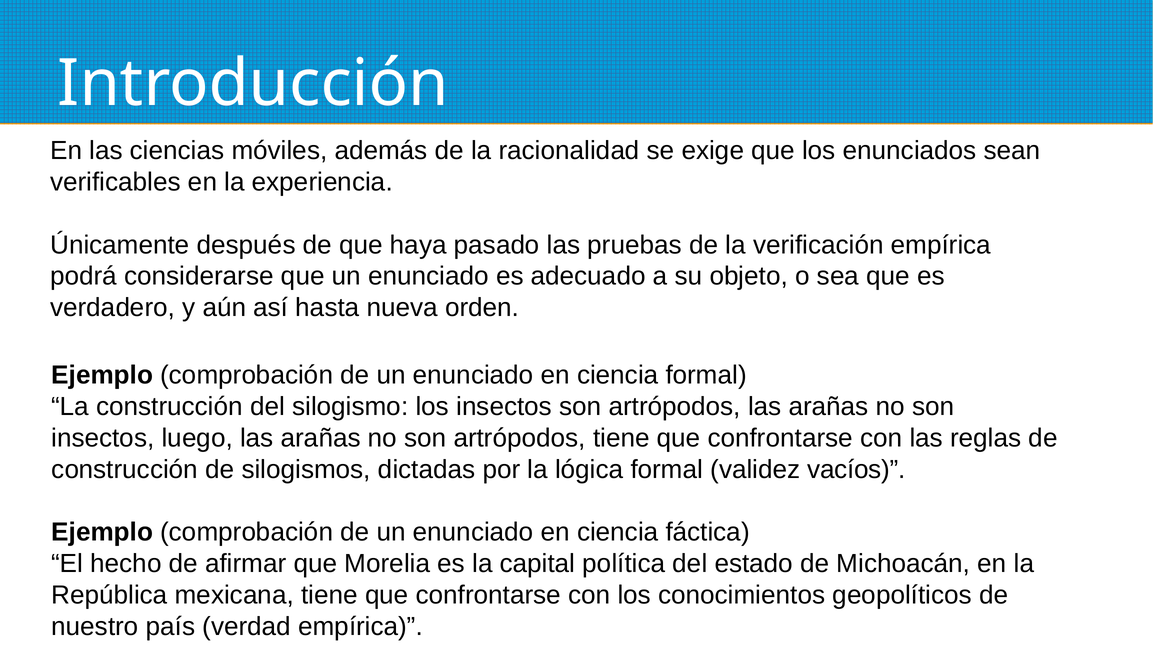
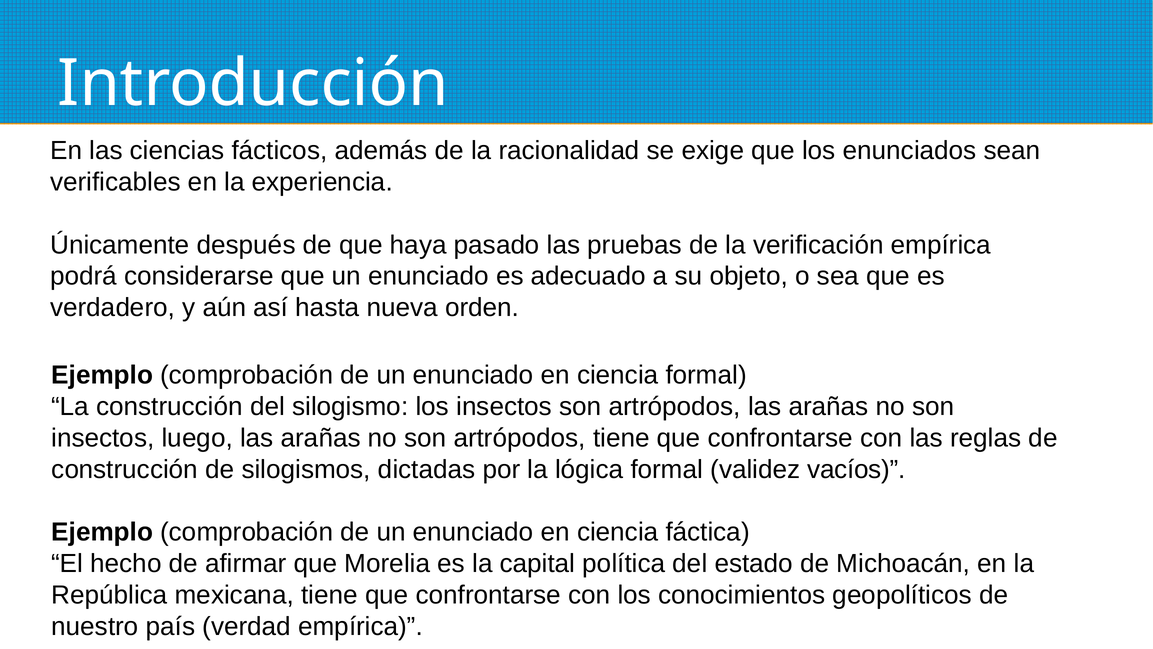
móviles: móviles -> fácticos
